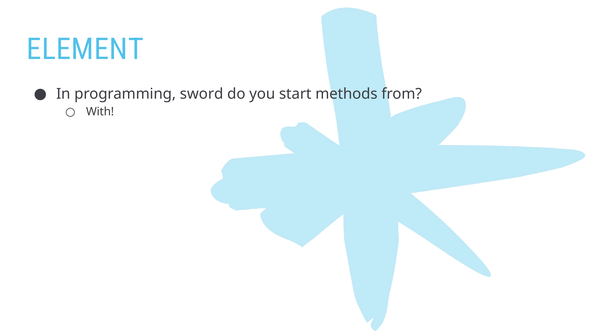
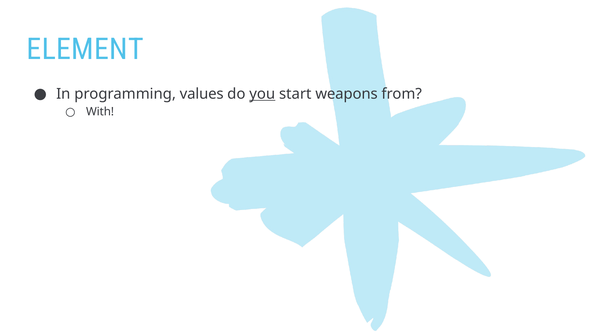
sword: sword -> values
you underline: none -> present
methods: methods -> weapons
